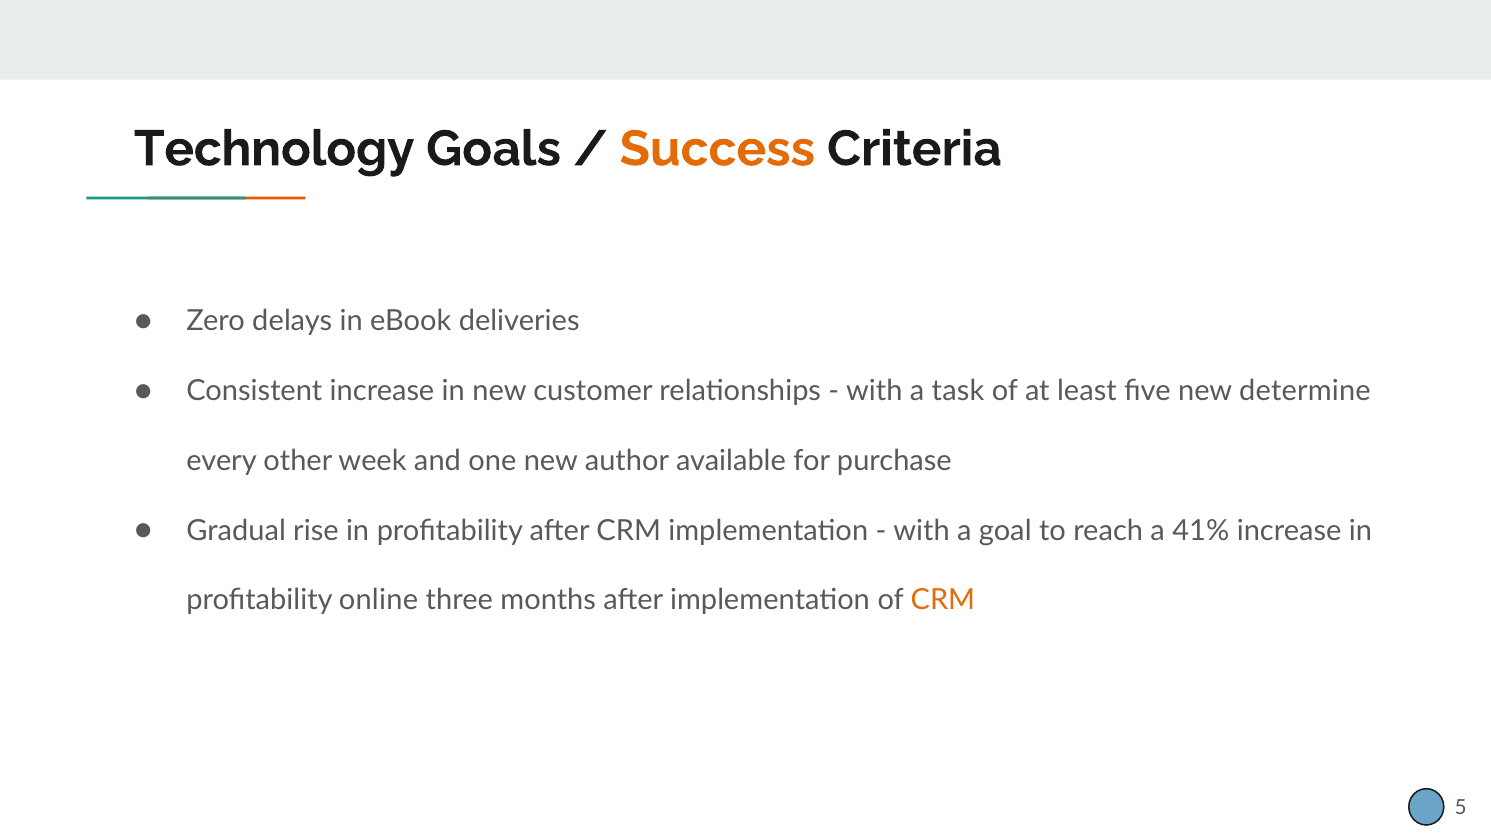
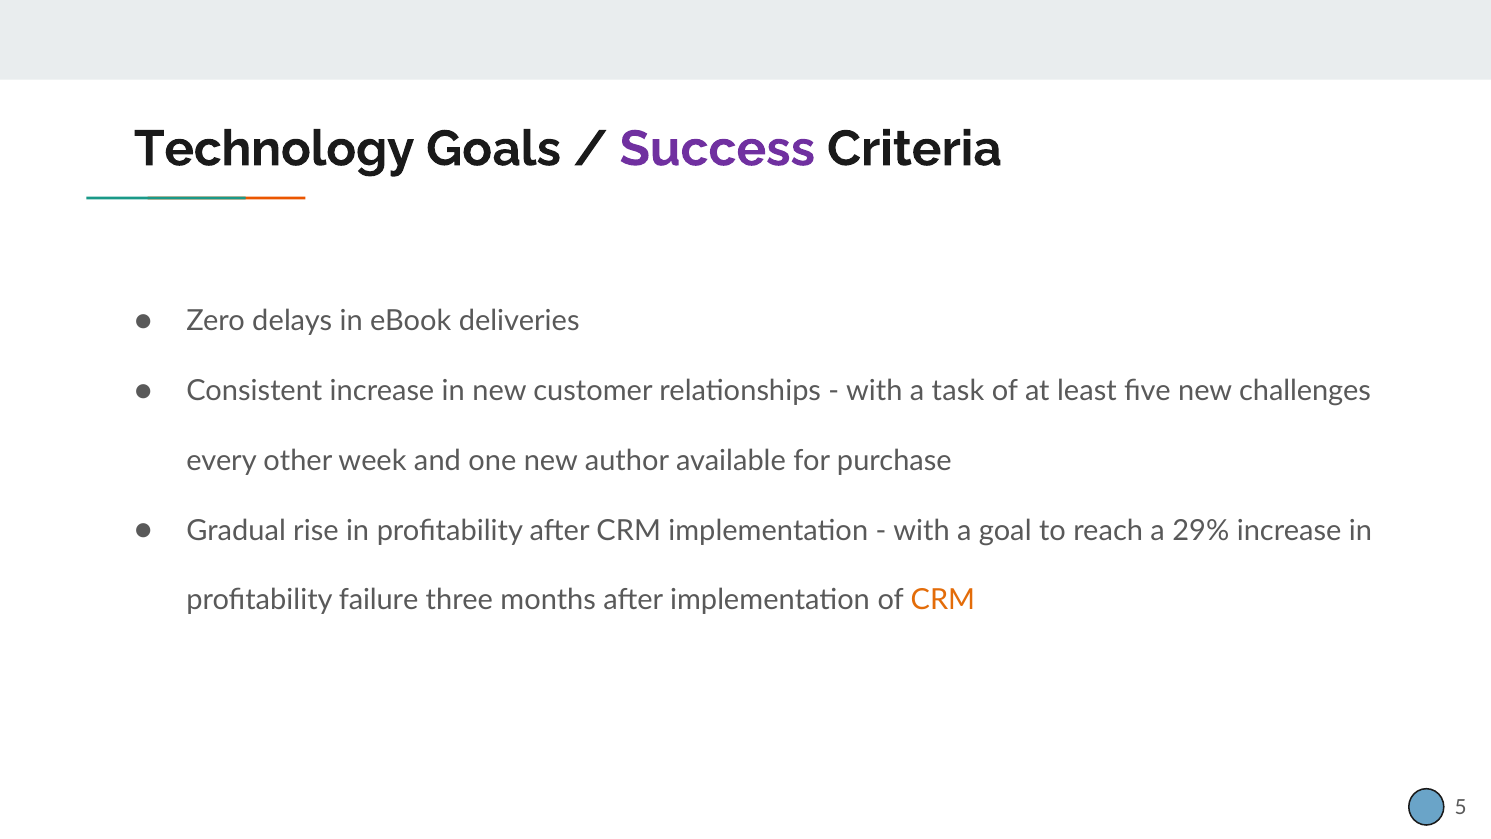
Success colour: orange -> purple
determine: determine -> challenges
41%: 41% -> 29%
online: online -> failure
